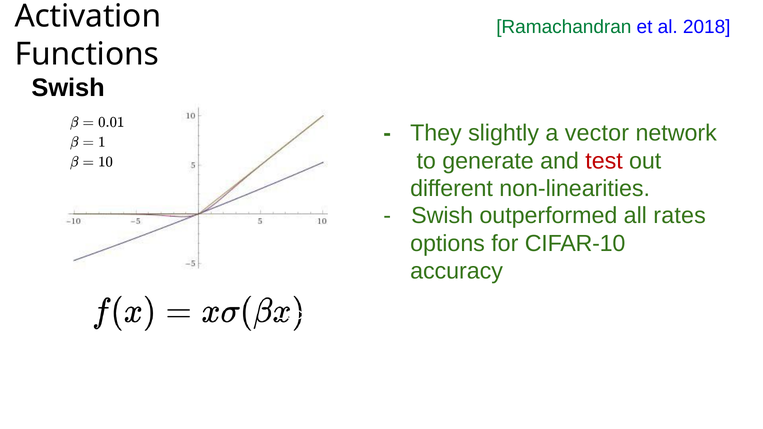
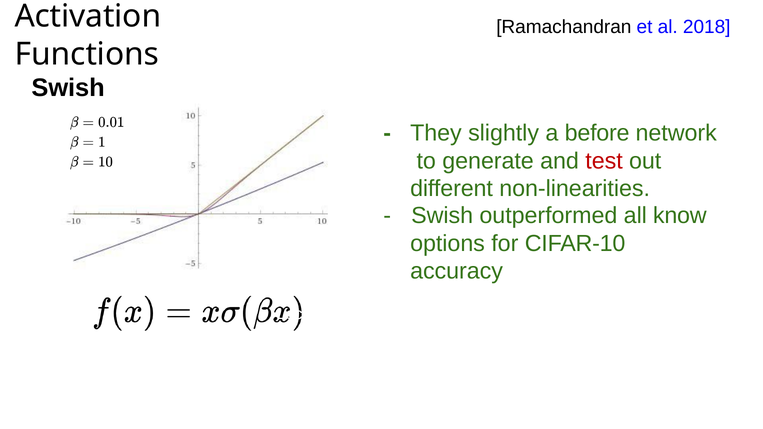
Ramachandran colour: green -> black
vector: vector -> before
rates: rates -> know
